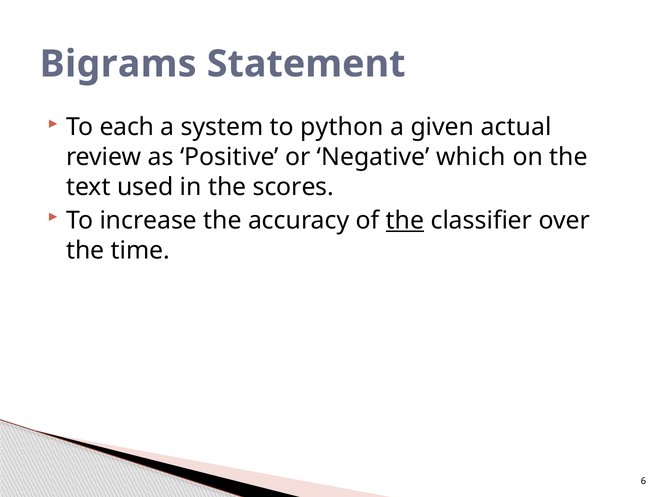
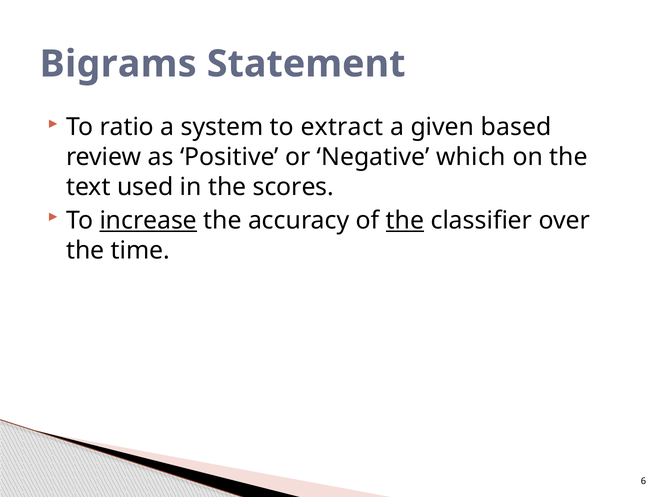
each: each -> ratio
python: python -> extract
actual: actual -> based
increase underline: none -> present
